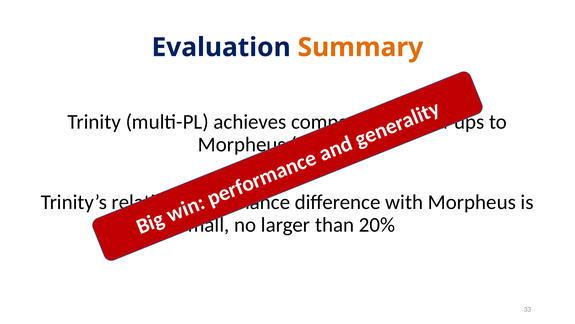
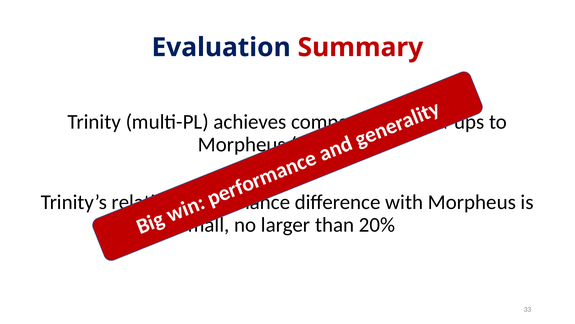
Summary colour: orange -> red
